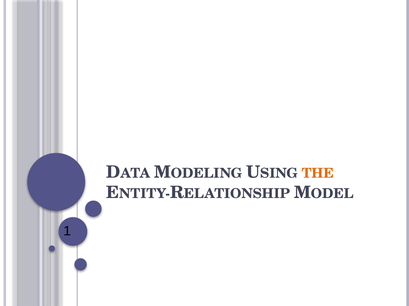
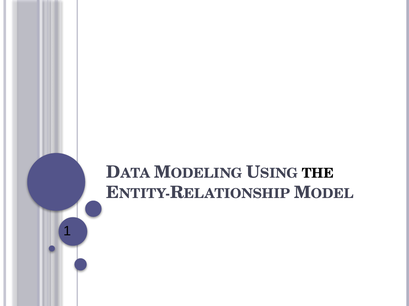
THE colour: orange -> black
